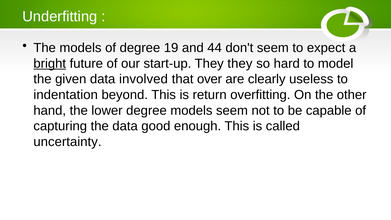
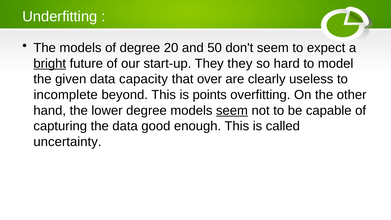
19: 19 -> 20
44: 44 -> 50
involved: involved -> capacity
indentation: indentation -> incomplete
return: return -> points
seem at (232, 110) underline: none -> present
